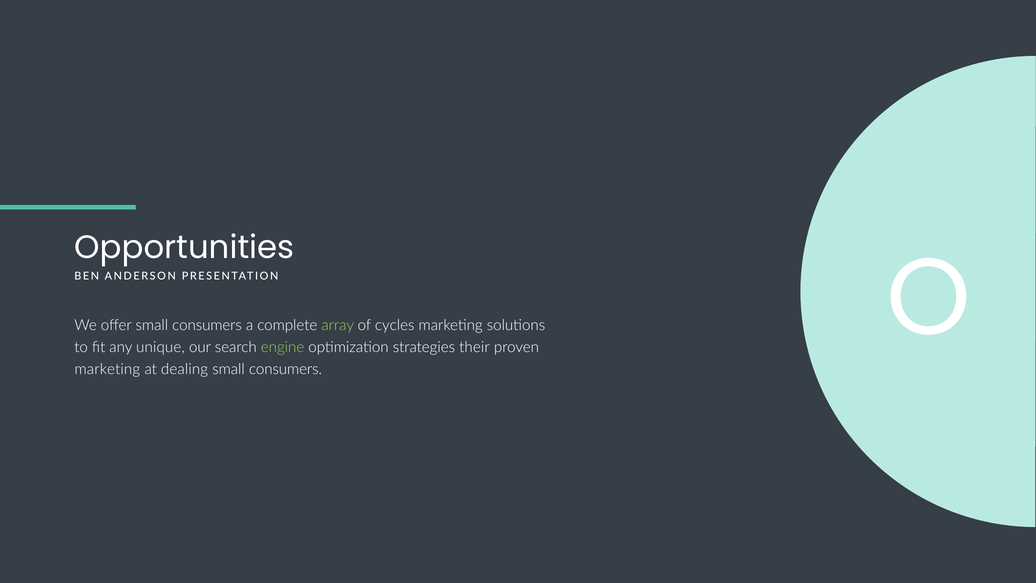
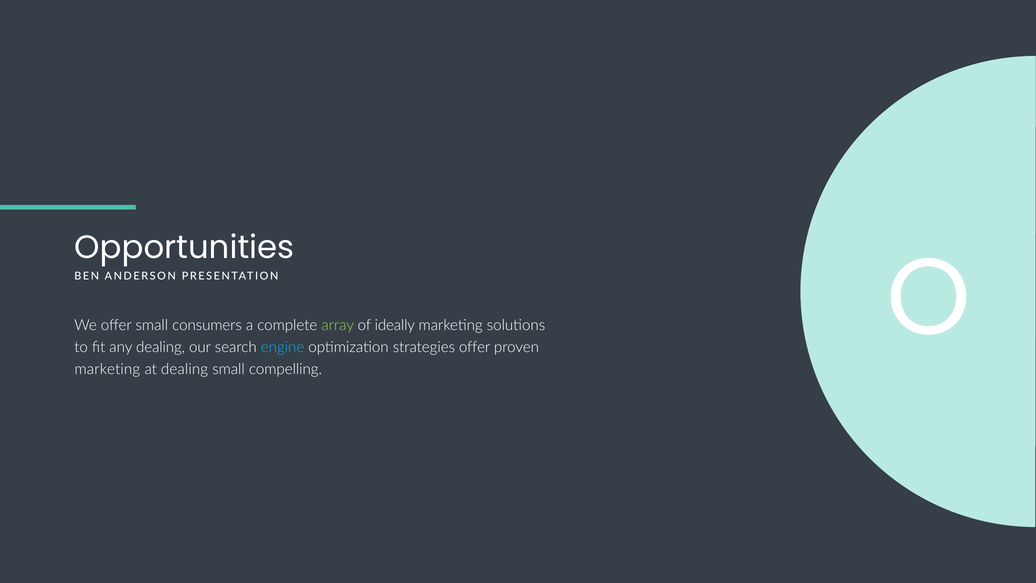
cycles: cycles -> ideally
any unique: unique -> dealing
engine colour: light green -> light blue
strategies their: their -> offer
consumers at (285, 369): consumers -> compelling
